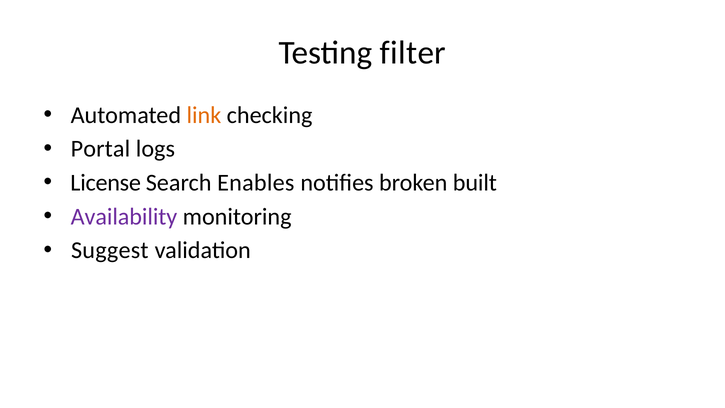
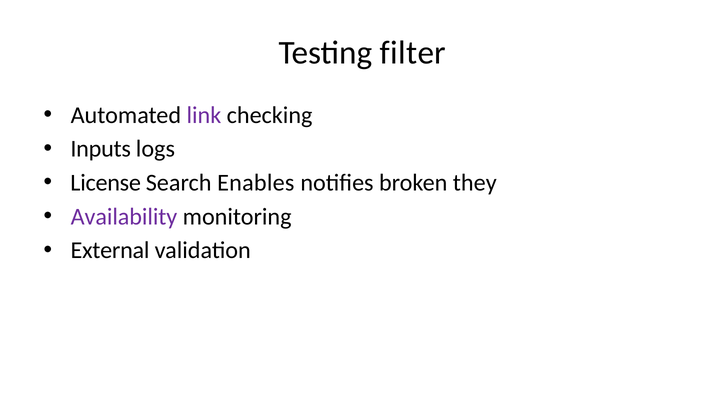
link colour: orange -> purple
Portal: Portal -> Inputs
built: built -> they
Suggest: Suggest -> External
